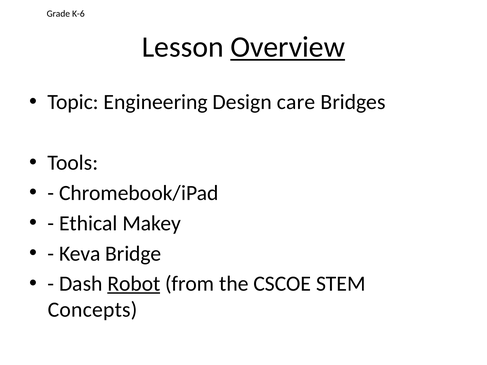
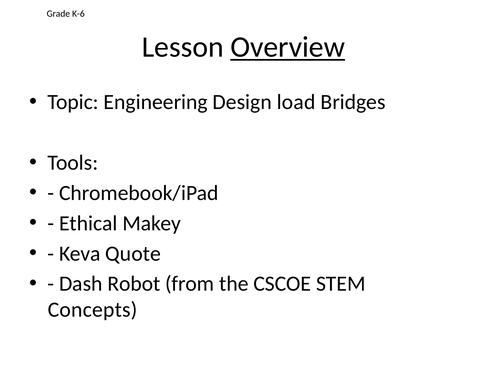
care: care -> load
Bridge: Bridge -> Quote
Robot underline: present -> none
